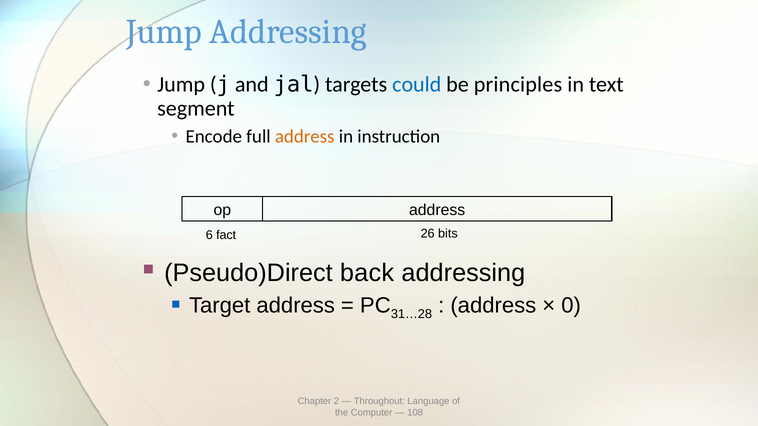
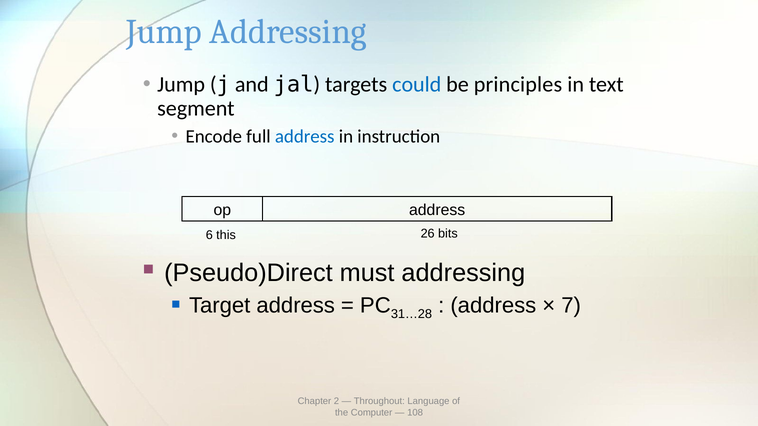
address at (305, 136) colour: orange -> blue
fact: fact -> this
back: back -> must
0: 0 -> 7
